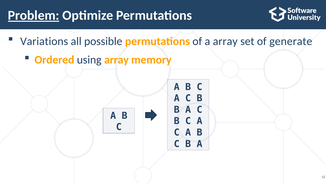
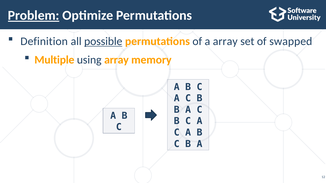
Variations: Variations -> Definition
possible underline: none -> present
generate: generate -> swapped
Ordered: Ordered -> Multiple
